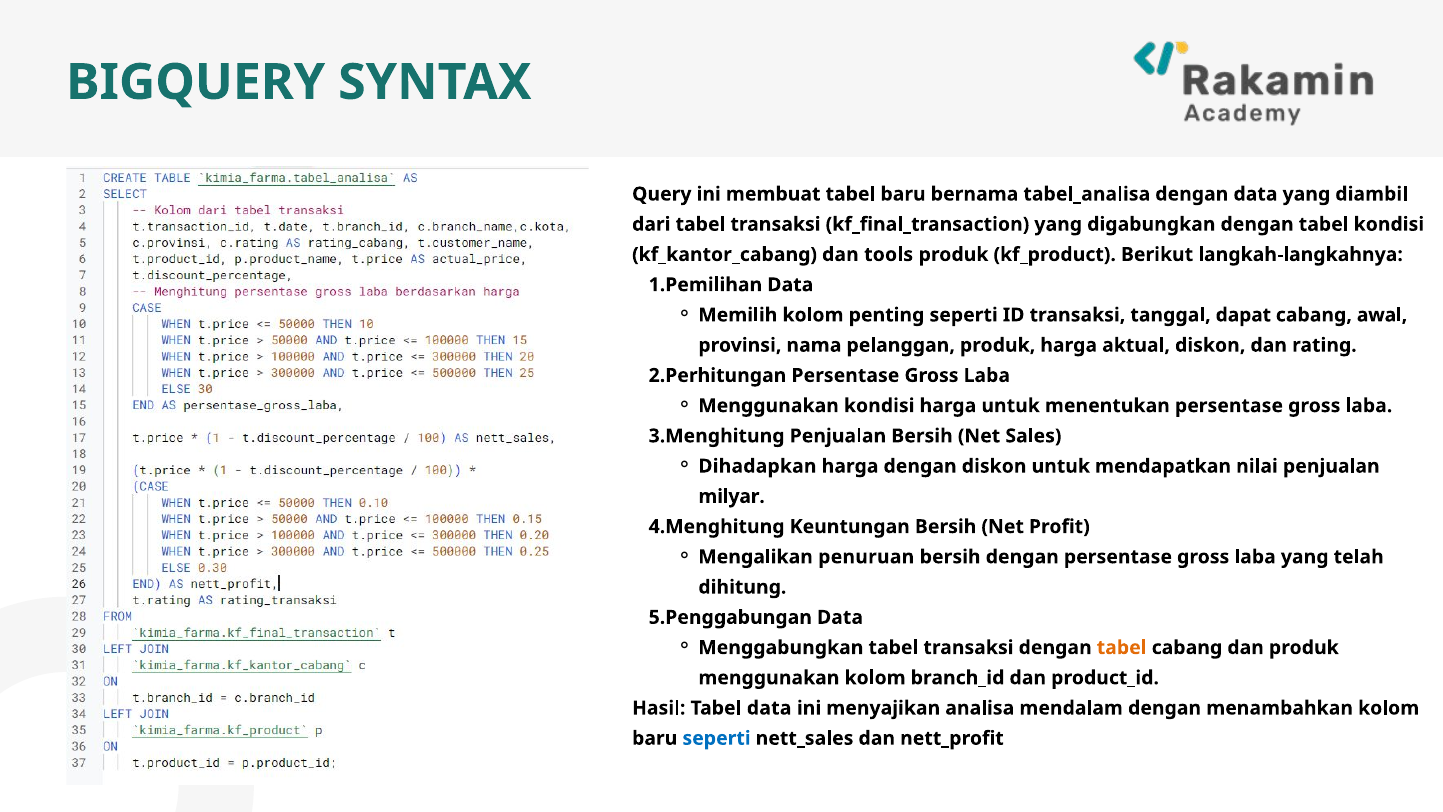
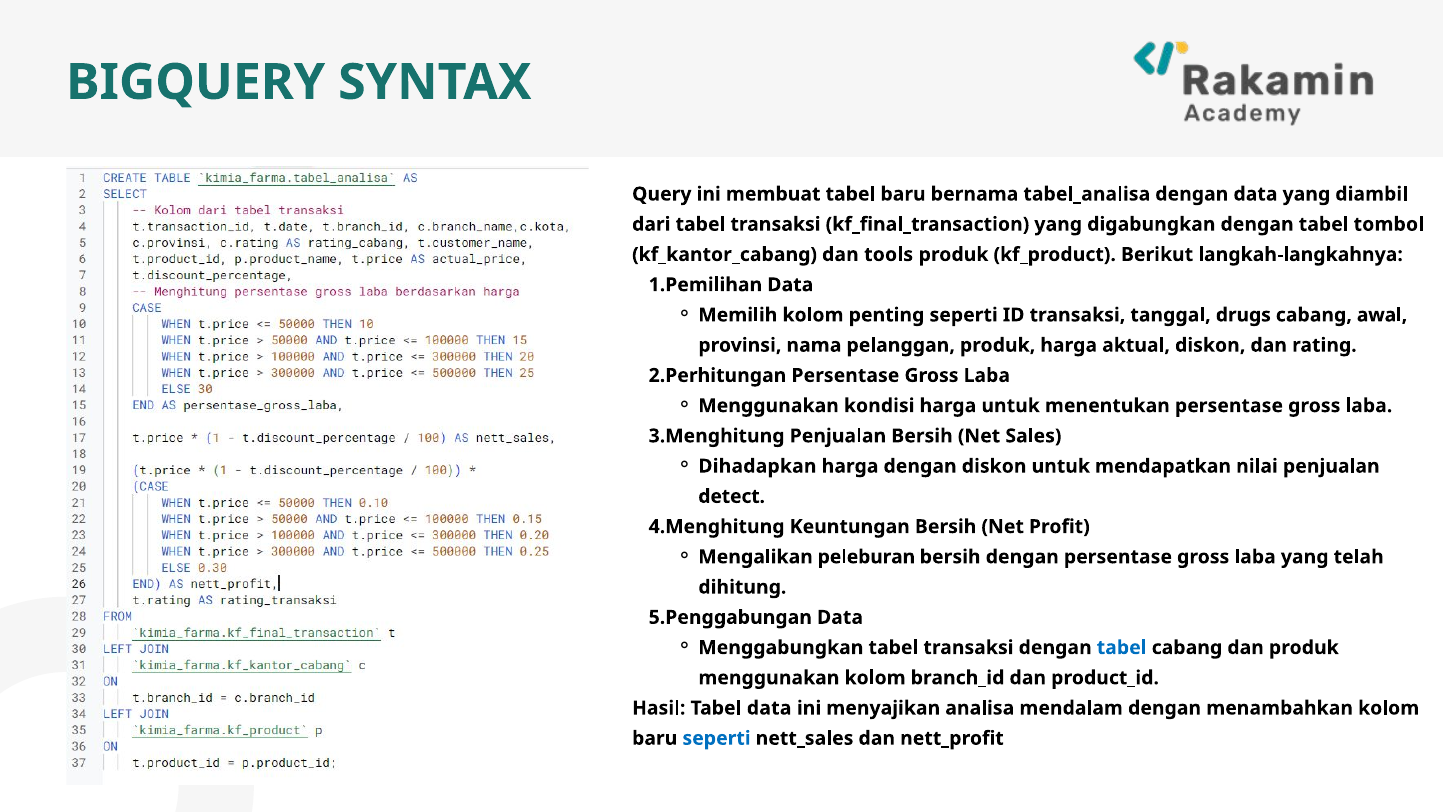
tabel kondisi: kondisi -> tombol
dapat: dapat -> drugs
milyar: milyar -> detect
penuruan: penuruan -> peleburan
tabel at (1122, 647) colour: orange -> blue
